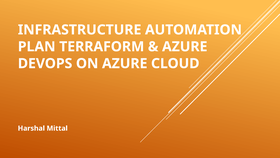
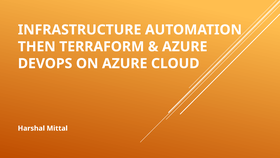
PLAN: PLAN -> THEN
